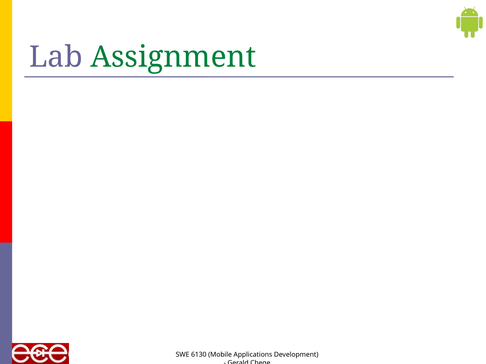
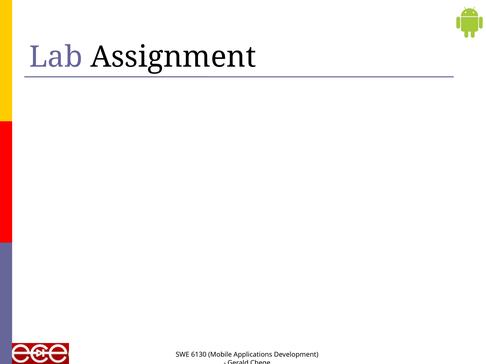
Assignment colour: green -> black
